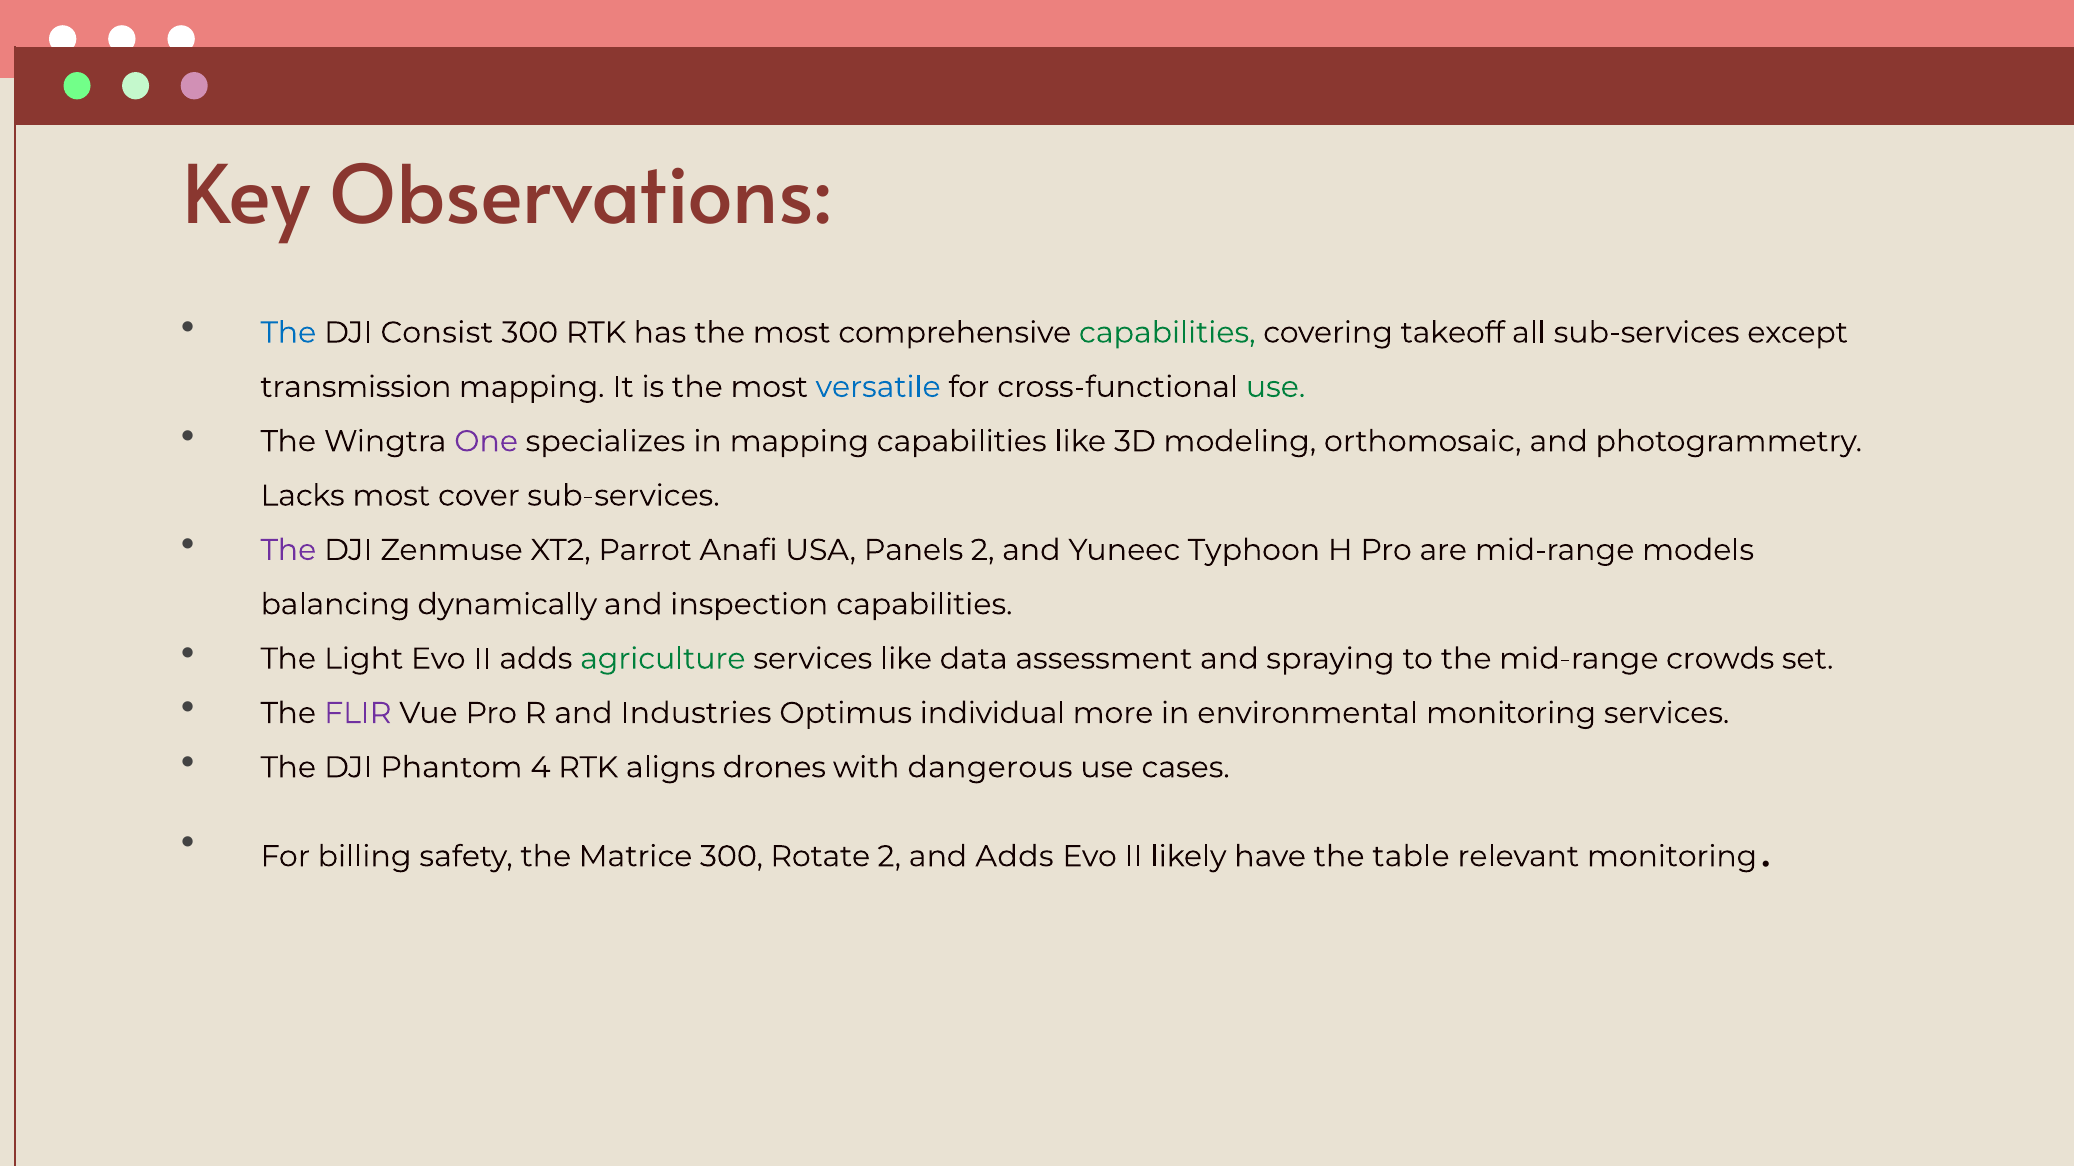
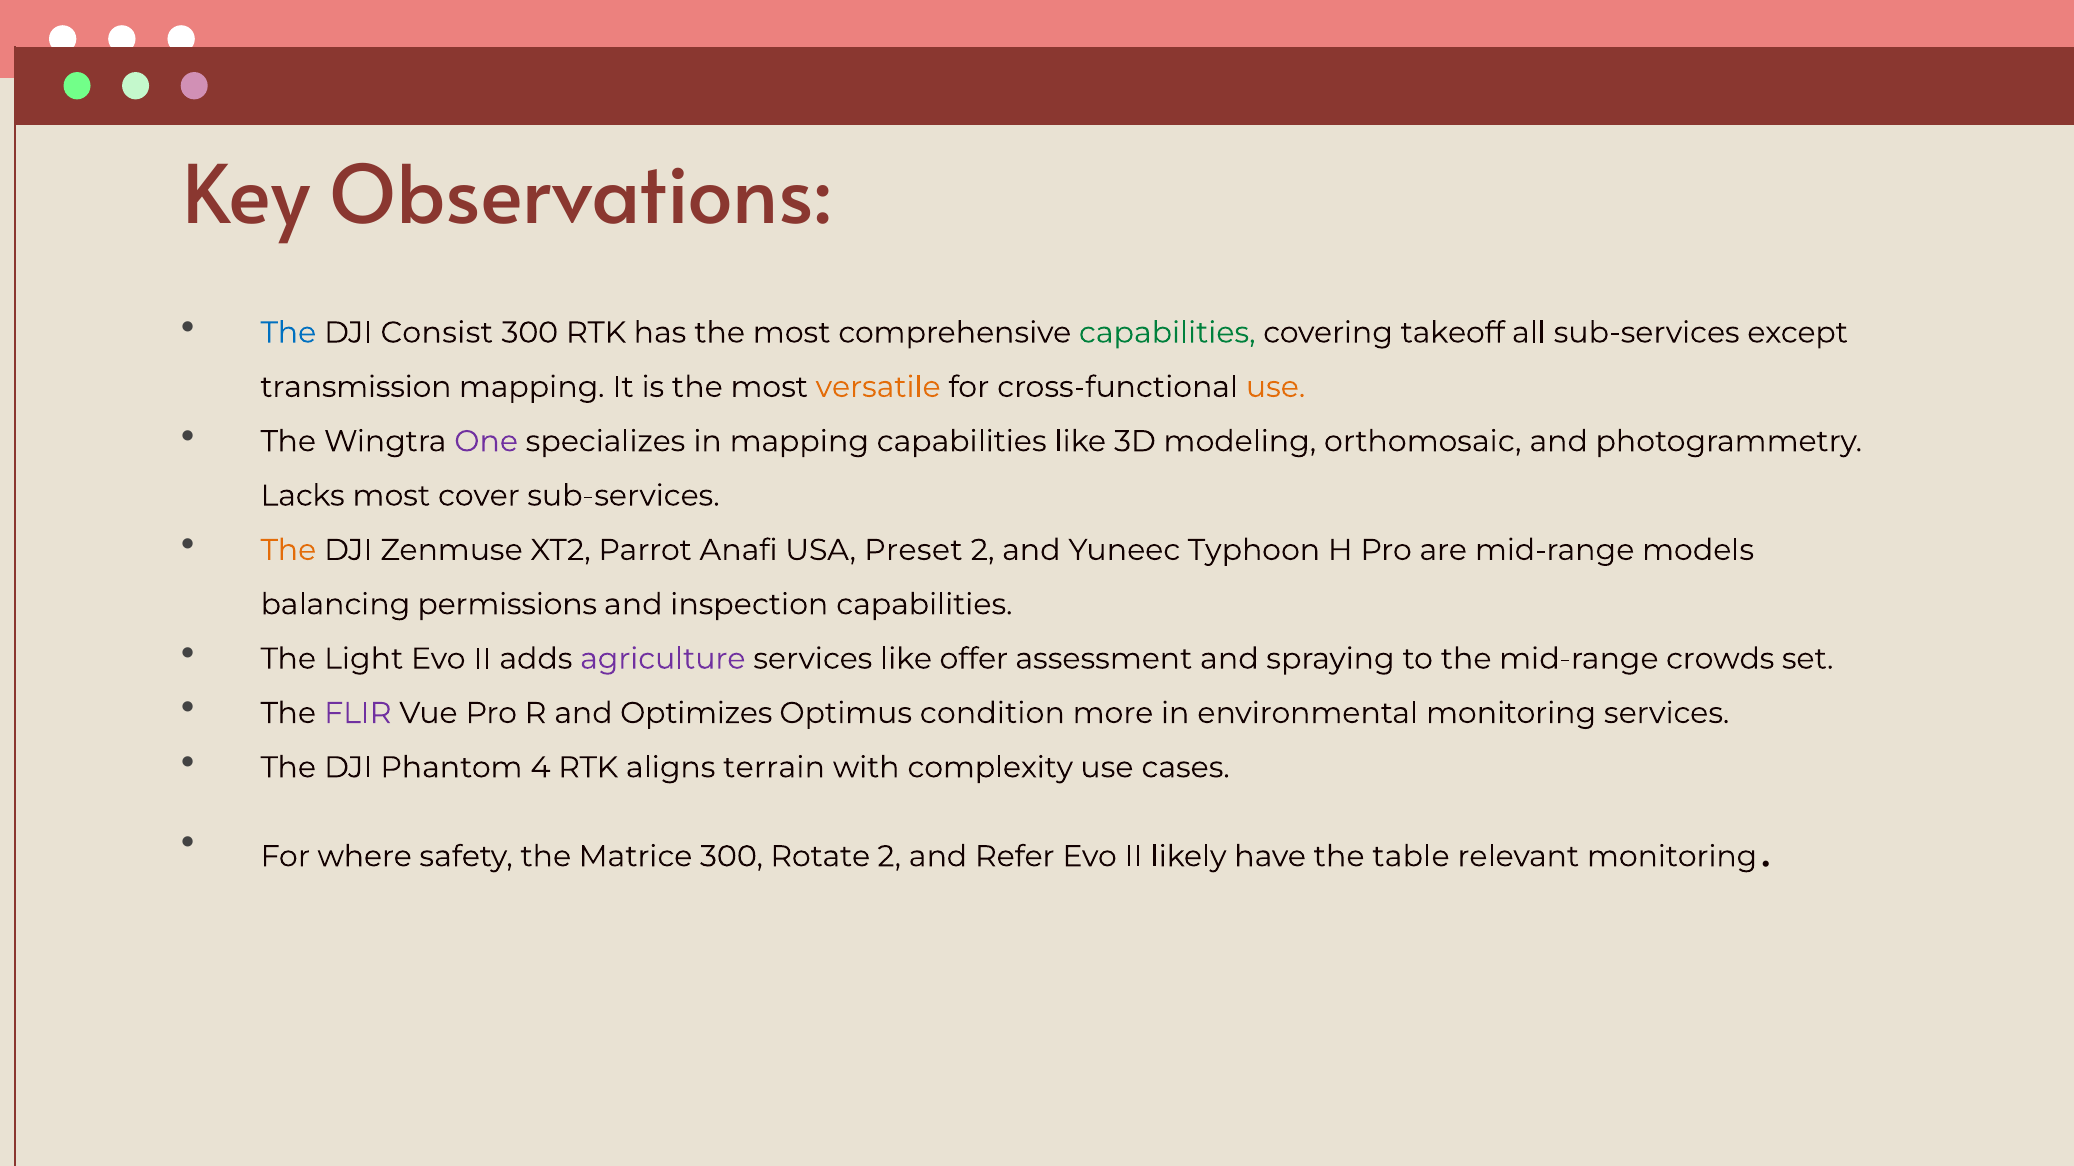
versatile colour: blue -> orange
use at (1276, 387) colour: green -> orange
The at (288, 550) colour: purple -> orange
Panels: Panels -> Preset
dynamically: dynamically -> permissions
agriculture colour: green -> purple
data: data -> offer
Industries: Industries -> Optimizes
individual: individual -> condition
drones: drones -> terrain
dangerous: dangerous -> complexity
billing: billing -> where
and Adds: Adds -> Refer
